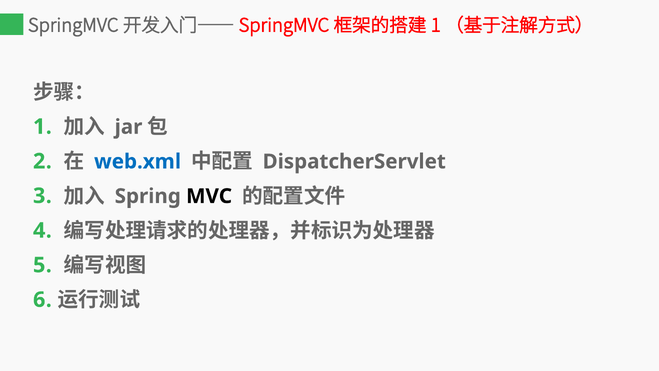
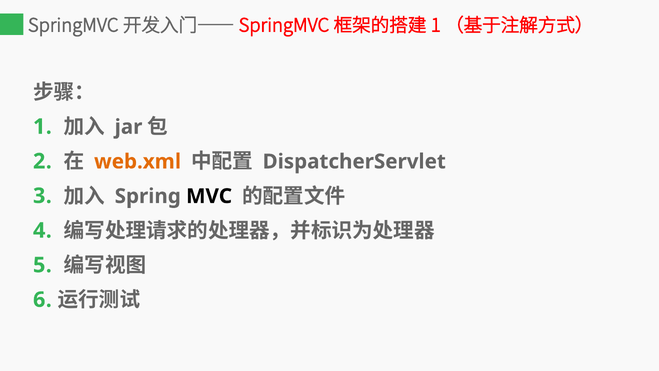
web.xml colour: blue -> orange
